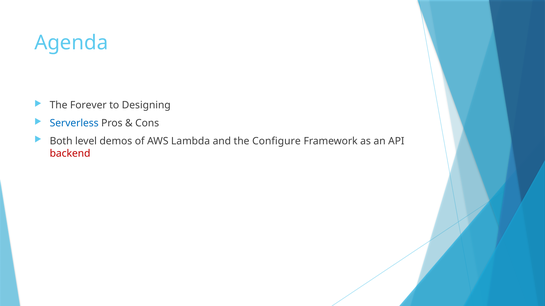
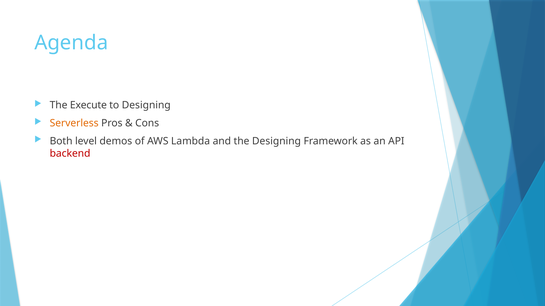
Forever: Forever -> Execute
Serverless colour: blue -> orange
the Configure: Configure -> Designing
